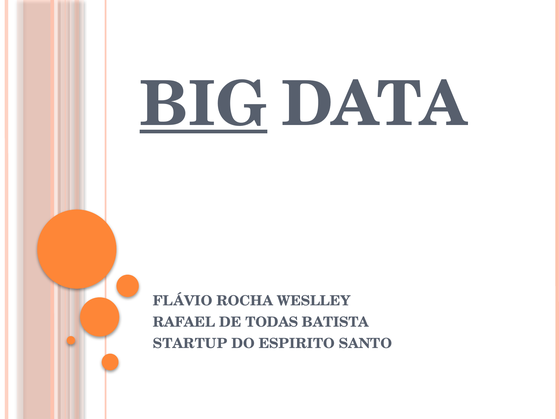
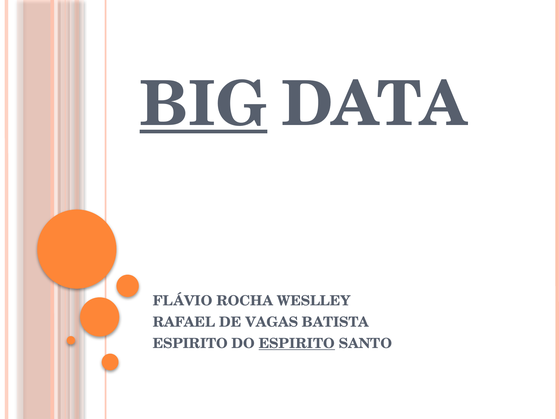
TODAS: TODAS -> VAGAS
STARTUP at (190, 344): STARTUP -> ESPIRITO
ESPIRITO at (297, 344) underline: none -> present
